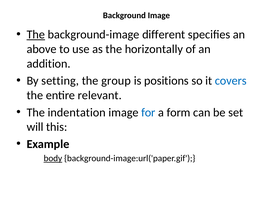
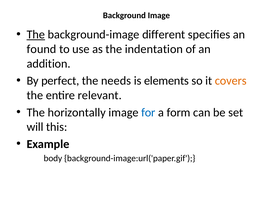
above: above -> found
horizontally: horizontally -> indentation
setting: setting -> perfect
group: group -> needs
positions: positions -> elements
covers colour: blue -> orange
indentation: indentation -> horizontally
body underline: present -> none
